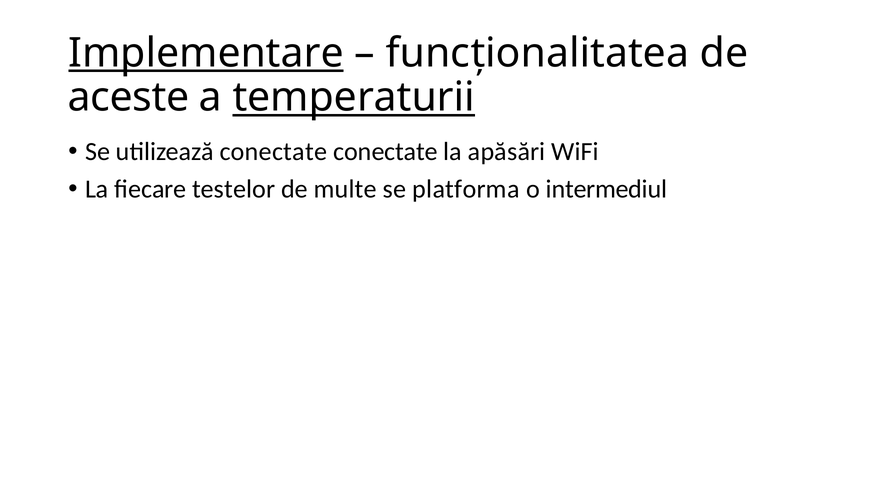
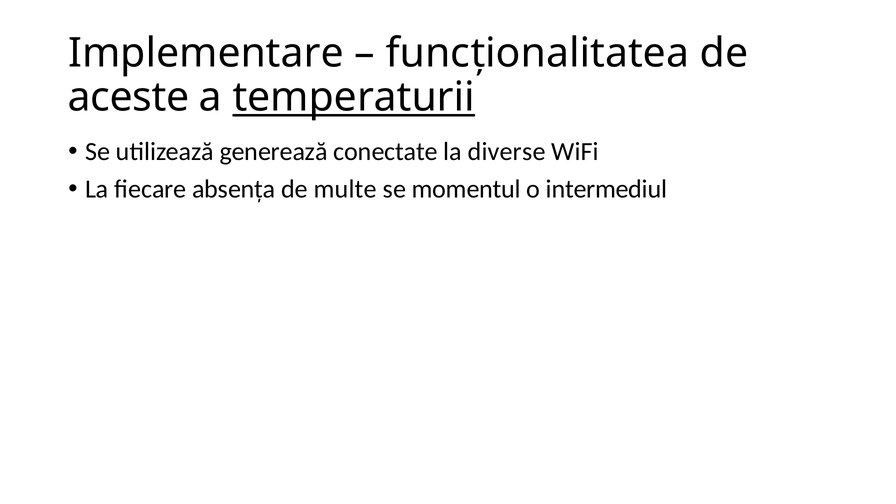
Implementare underline: present -> none
utilizează conectate: conectate -> generează
apăsări: apăsări -> diverse
testelor: testelor -> absența
platforma: platforma -> momentul
